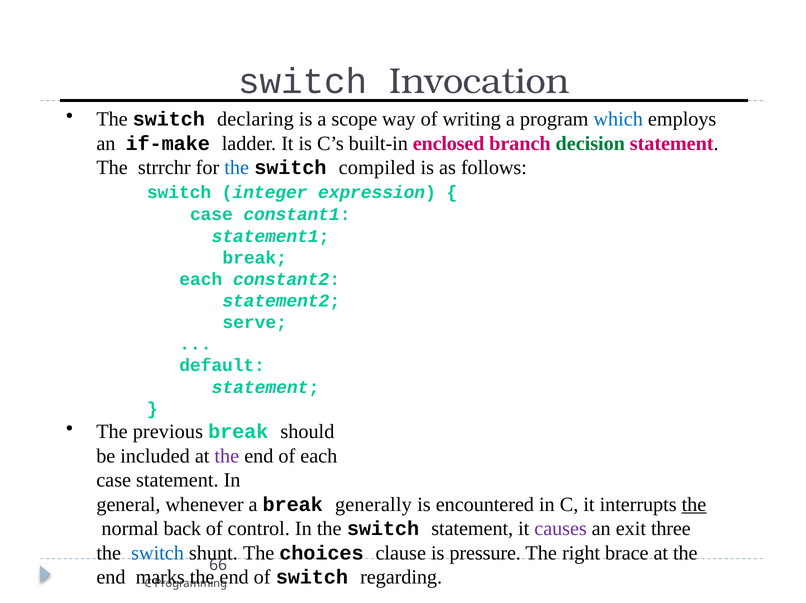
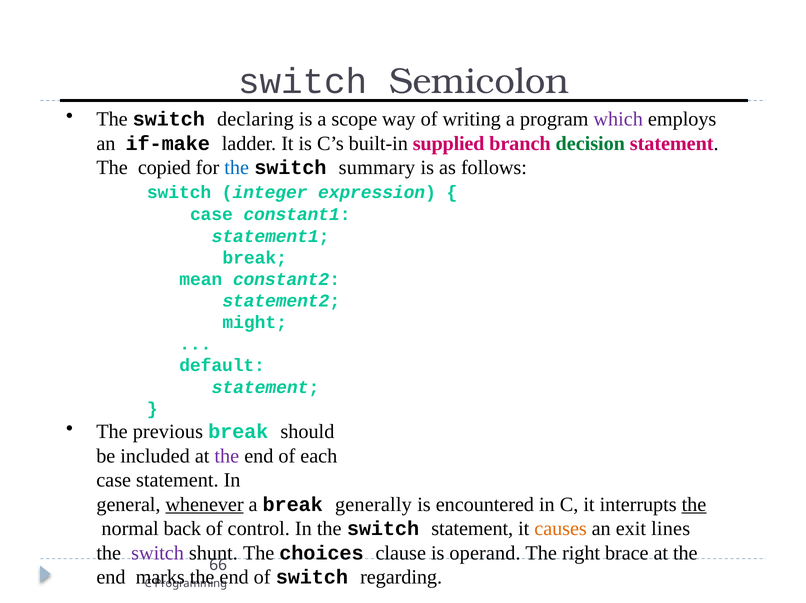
Invocation: Invocation -> Semicolon
which colour: blue -> purple
enclosed: enclosed -> supplied
strrchr: strrchr -> copied
compiled: compiled -> summary
each at (201, 280): each -> mean
serve: serve -> might
whenever underline: none -> present
causes colour: purple -> orange
three: three -> lines
switch at (158, 554) colour: blue -> purple
pressure: pressure -> operand
